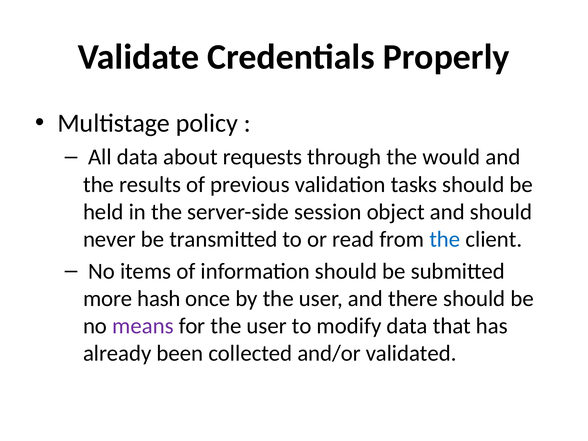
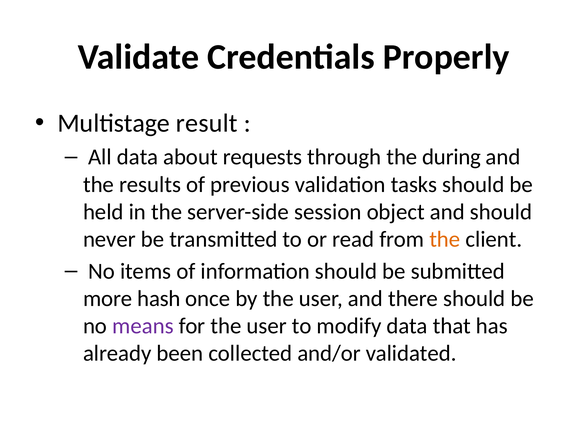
policy: policy -> result
would: would -> during
the at (445, 239) colour: blue -> orange
